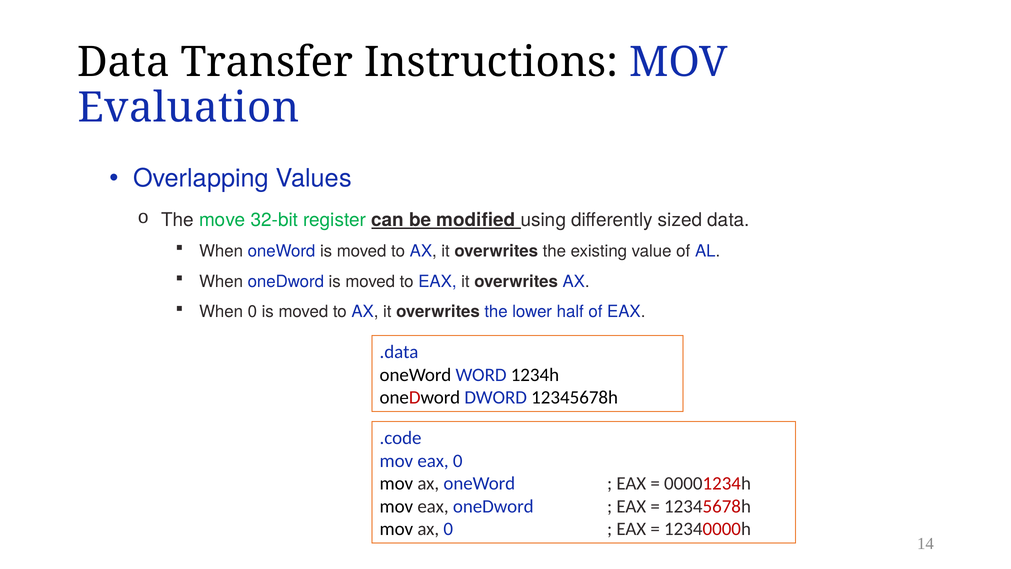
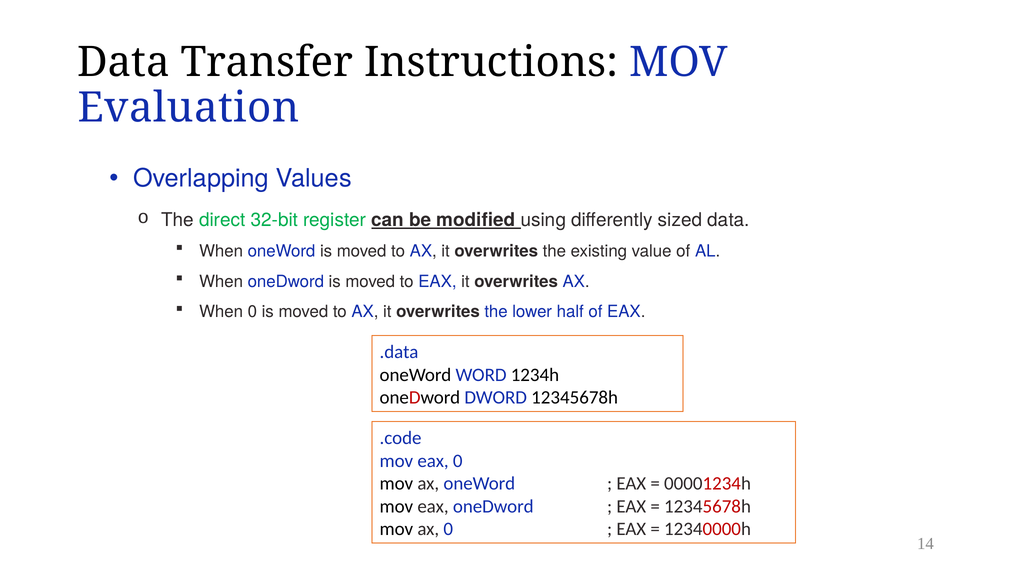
move: move -> direct
